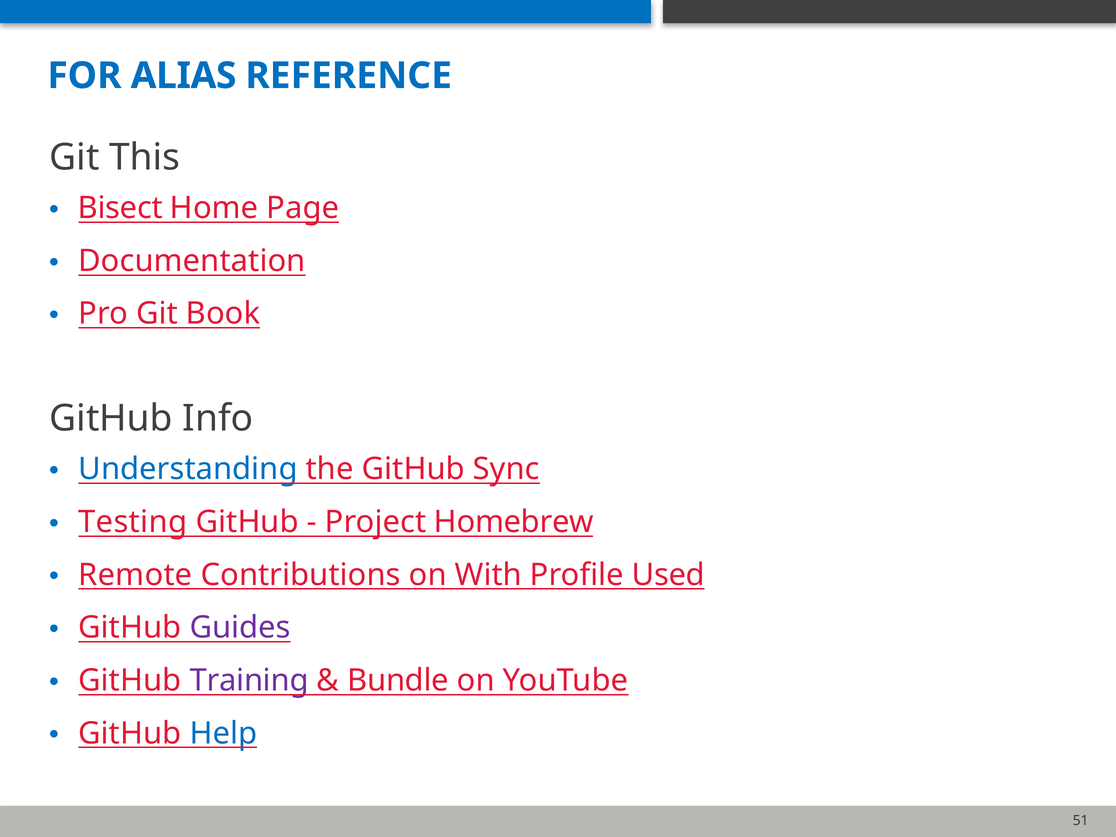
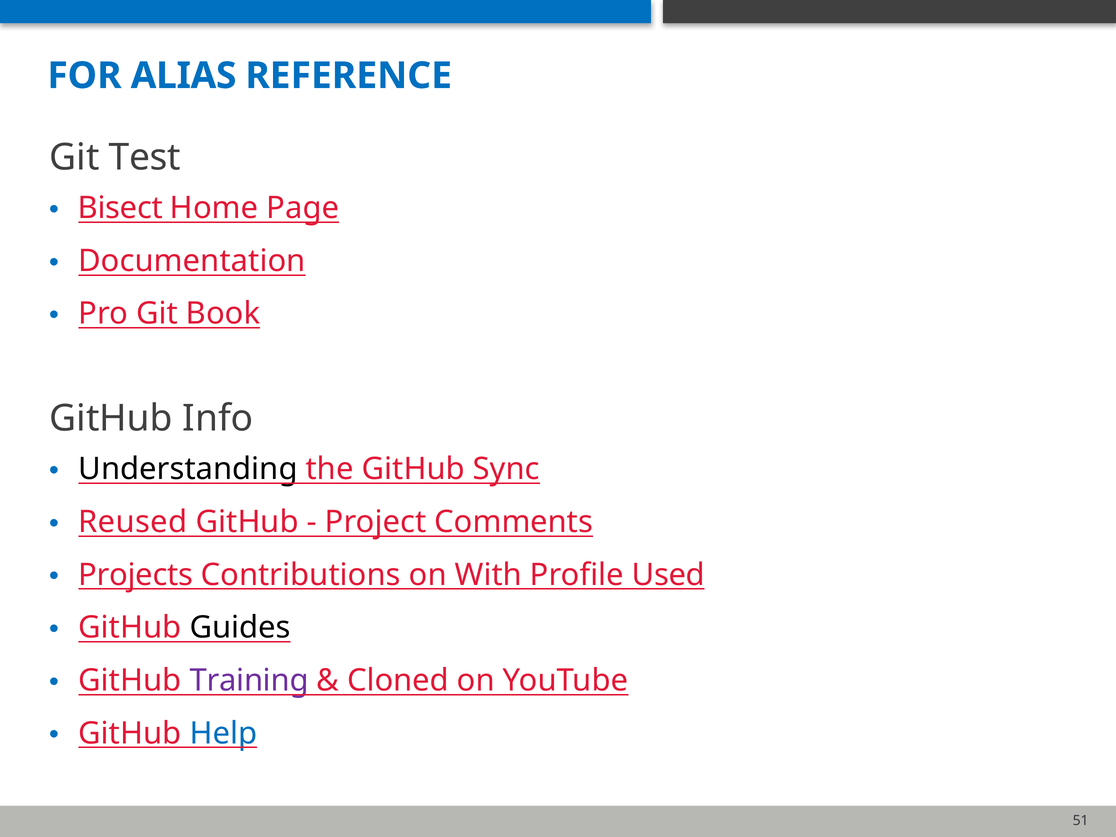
This: This -> Test
Understanding colour: blue -> black
Testing: Testing -> Reused
Homebrew: Homebrew -> Comments
Remote: Remote -> Projects
Guides colour: purple -> black
Bundle: Bundle -> Cloned
